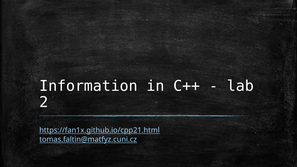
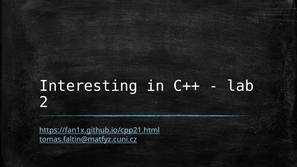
Information: Information -> Interesting
